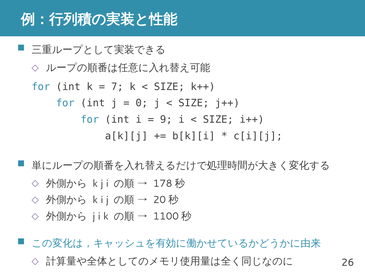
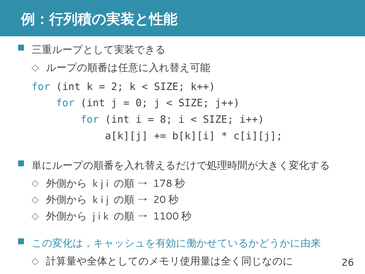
7: 7 -> 2
9: 9 -> 8
